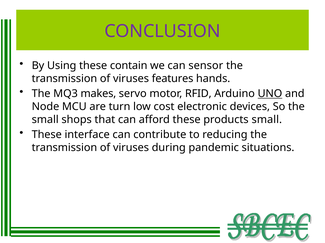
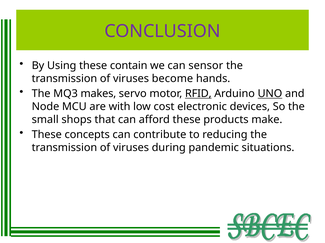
features: features -> become
RFID underline: none -> present
turn: turn -> with
products small: small -> make
interface: interface -> concepts
